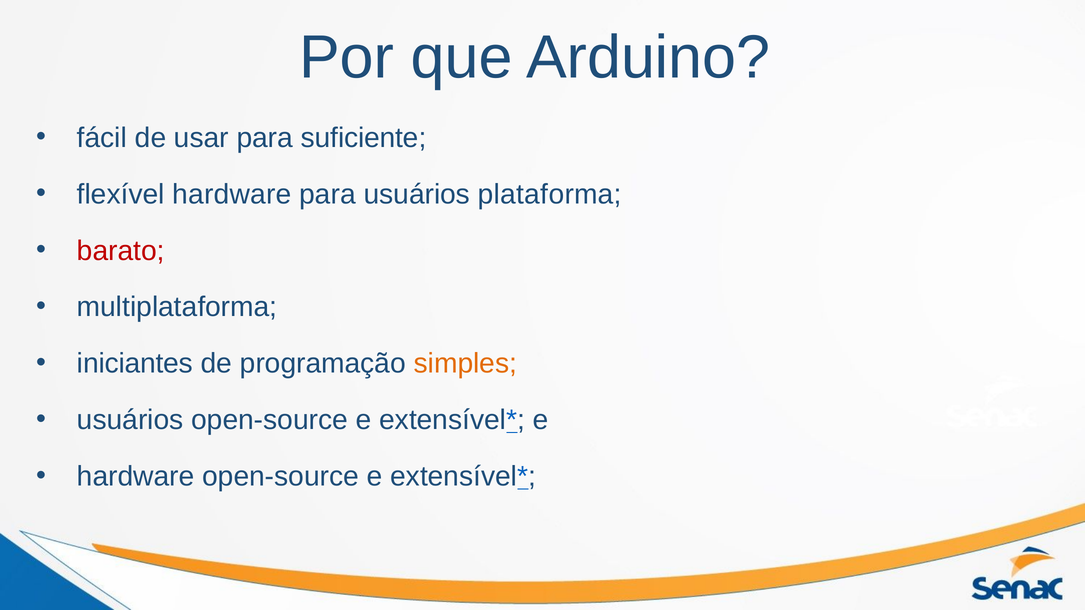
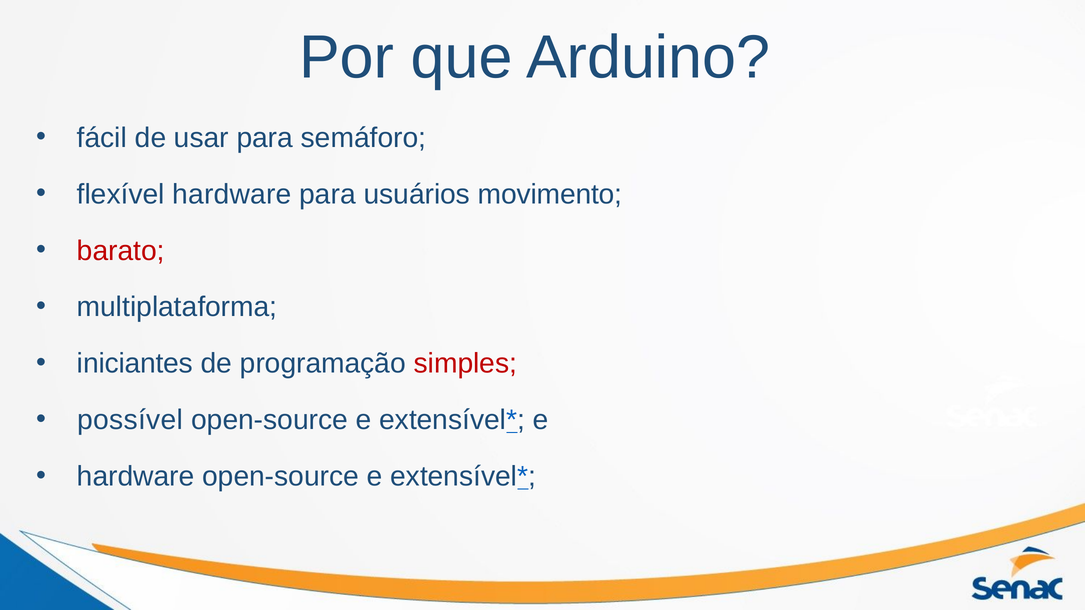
suficiente: suficiente -> semáforo
plataforma: plataforma -> movimento
simples colour: orange -> red
usuários at (130, 420): usuários -> possível
